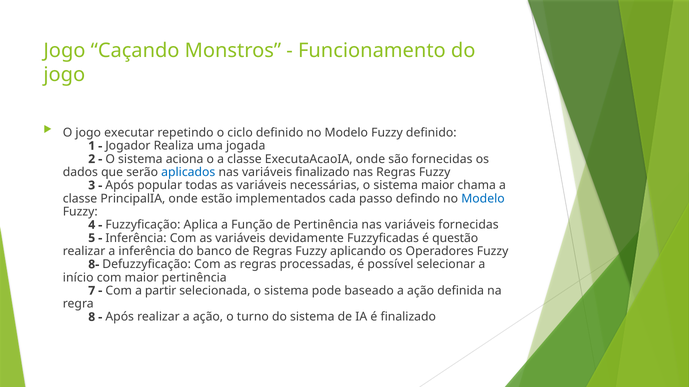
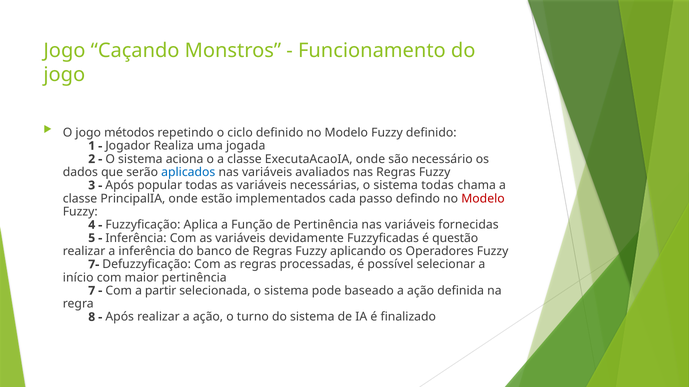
executar: executar -> métodos
são fornecidas: fornecidas -> necessário
variáveis finalizado: finalizado -> avaliados
sistema maior: maior -> todas
Modelo at (483, 199) colour: blue -> red
8-: 8- -> 7-
